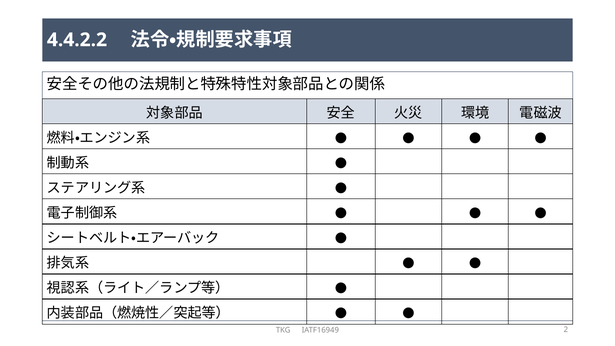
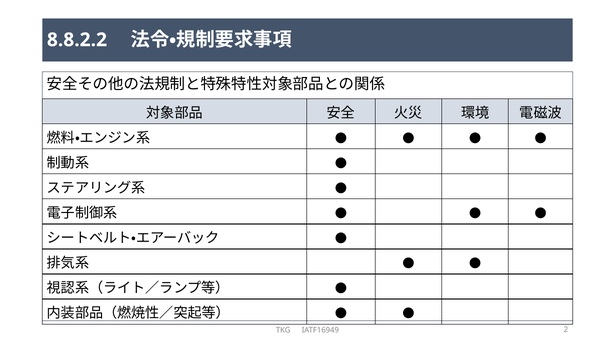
4.4.2.2: 4.4.2.2 -> 8.8.2.2
